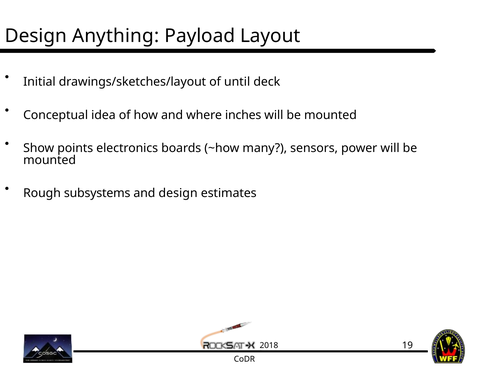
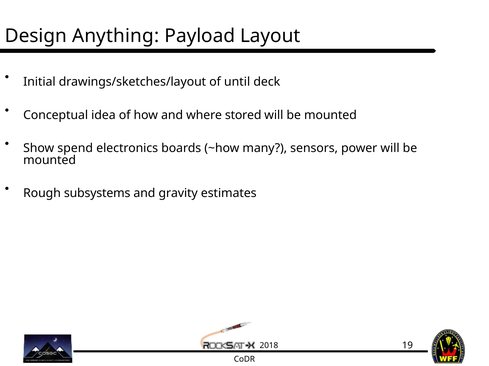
inches: inches -> stored
points: points -> spend
and design: design -> gravity
